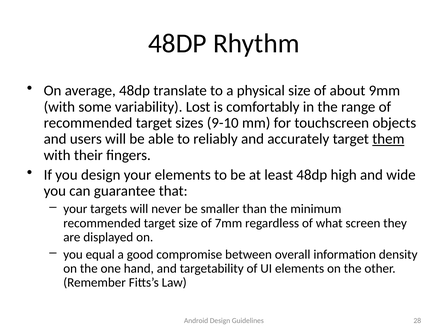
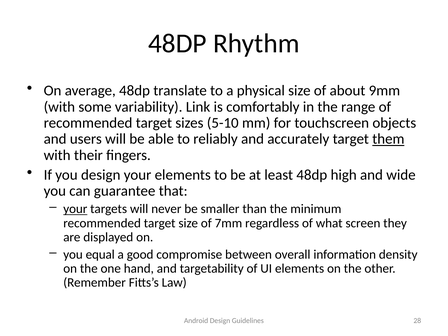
Lost: Lost -> Link
9-10: 9-10 -> 5-10
your at (75, 209) underline: none -> present
